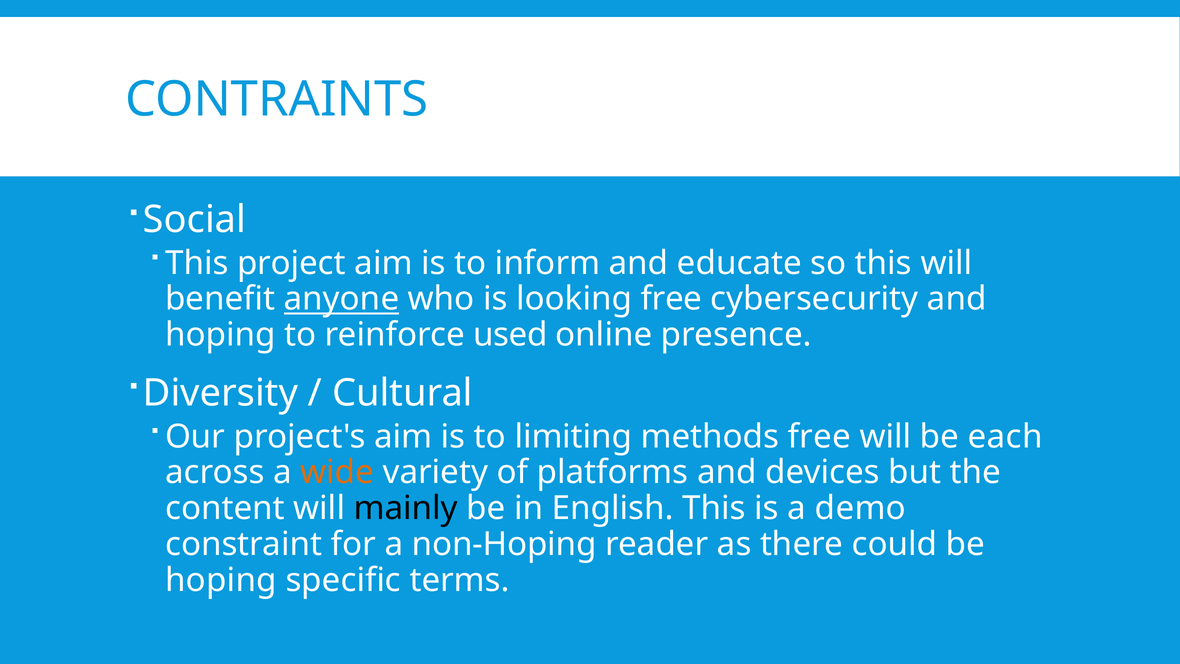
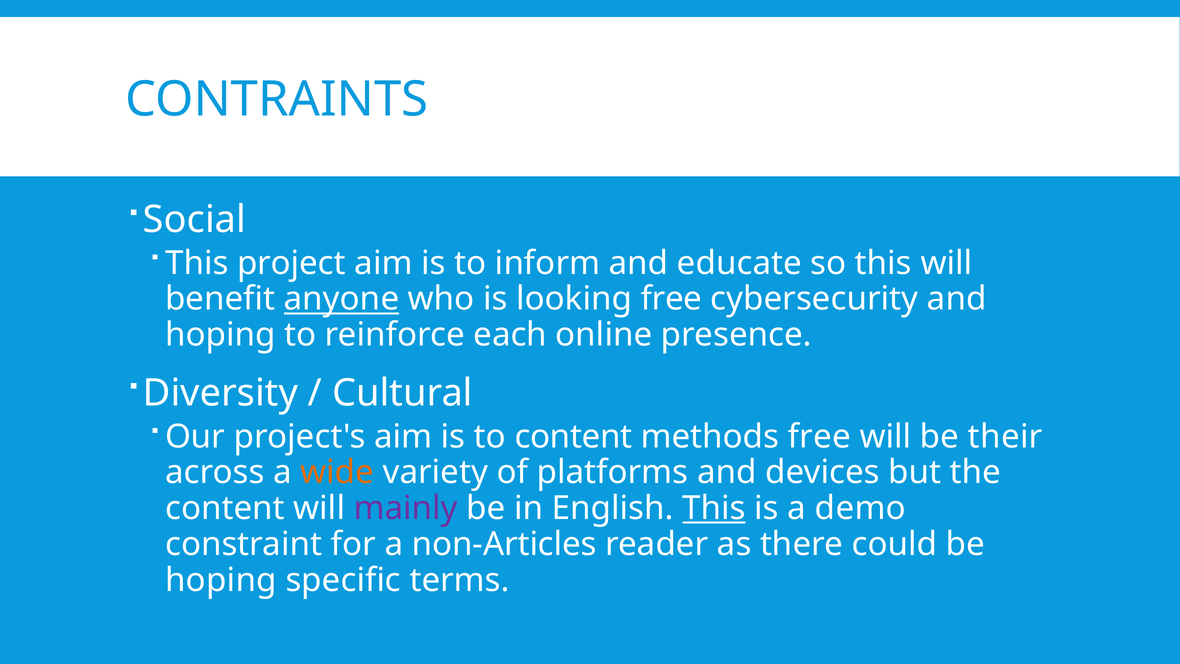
used: used -> each
to limiting: limiting -> content
each: each -> their
mainly colour: black -> purple
This at (714, 508) underline: none -> present
non-Hoping: non-Hoping -> non-Articles
